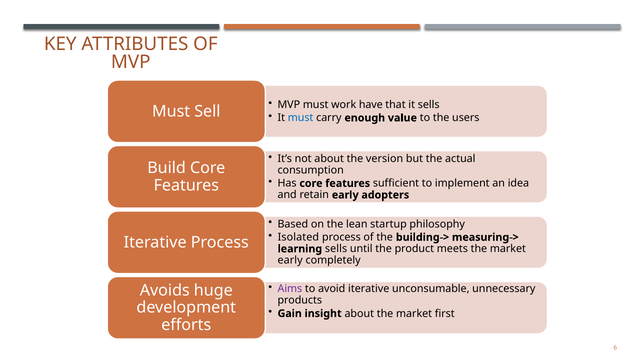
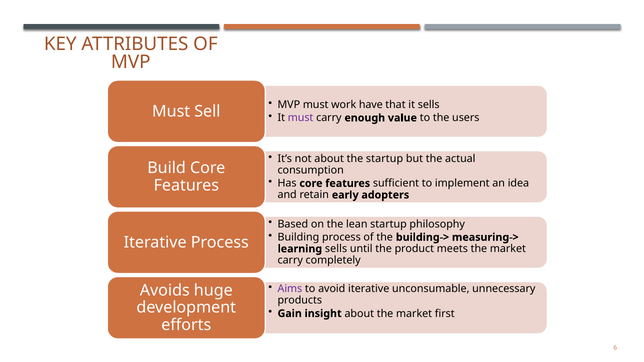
must at (301, 118) colour: blue -> purple
the version: version -> startup
Isolated: Isolated -> Building
early at (290, 261): early -> carry
